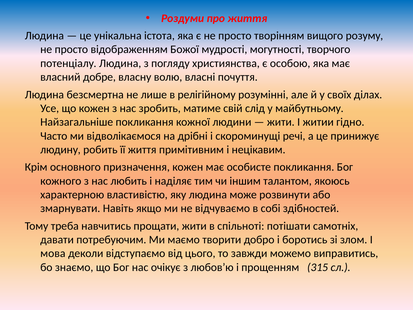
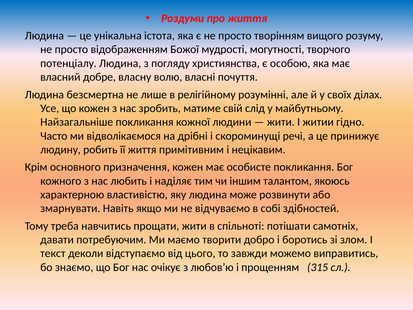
мова: мова -> текст
